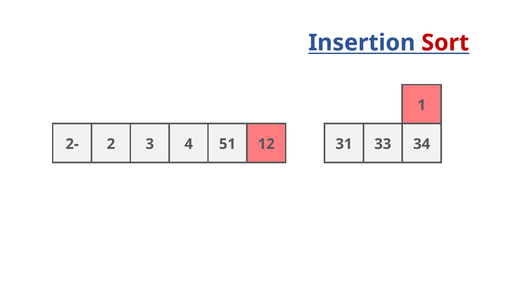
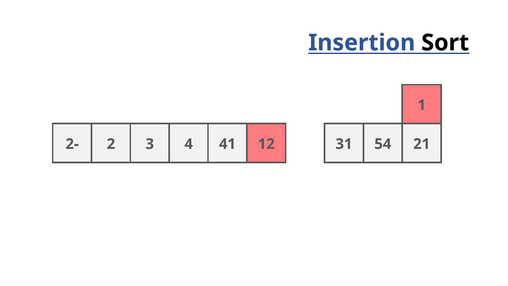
Sort colour: red -> black
51: 51 -> 41
33: 33 -> 54
34: 34 -> 21
